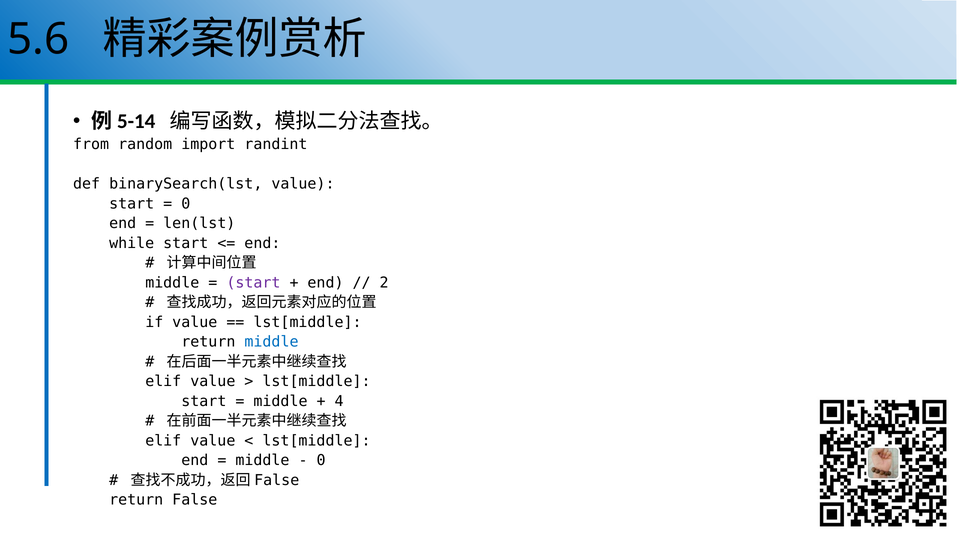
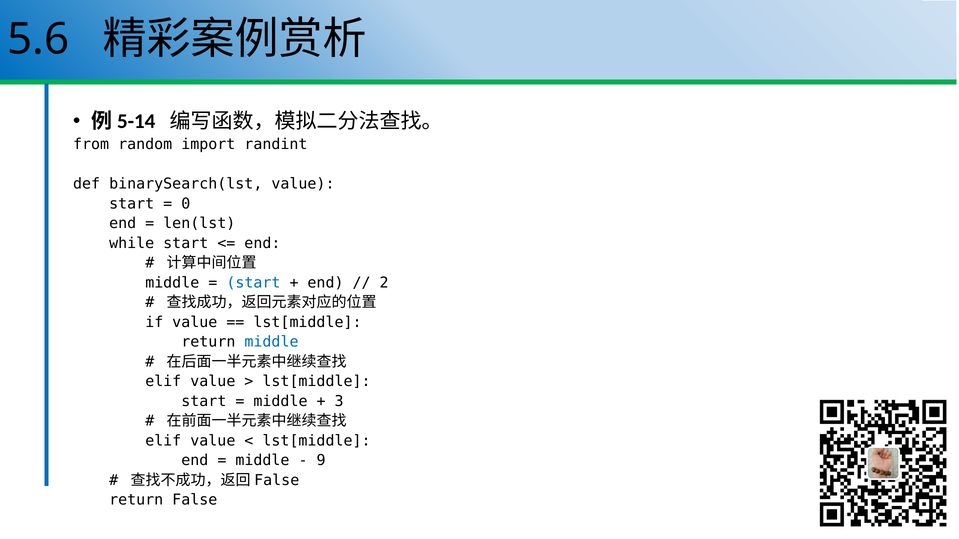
start at (253, 283) colour: purple -> blue
4: 4 -> 3
0 at (321, 461): 0 -> 9
